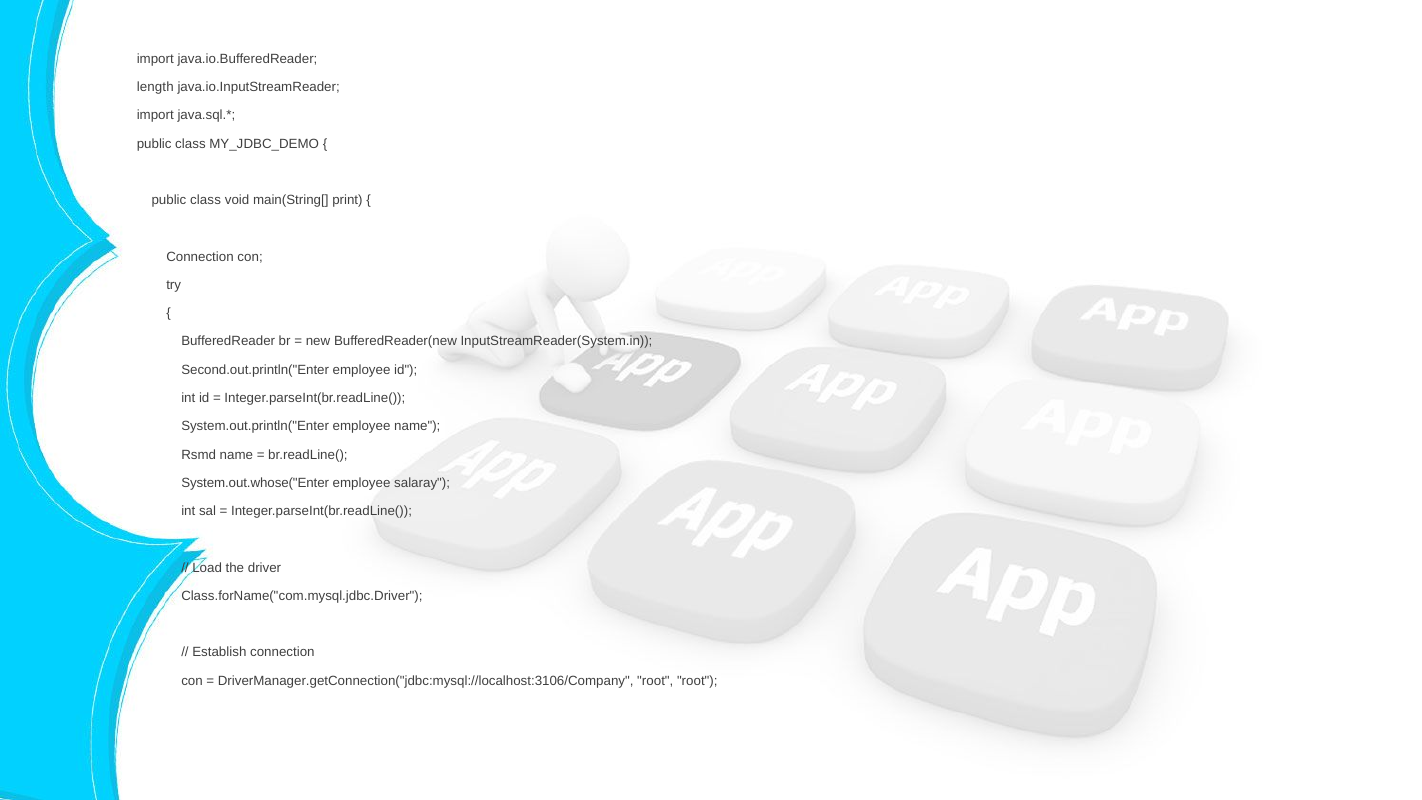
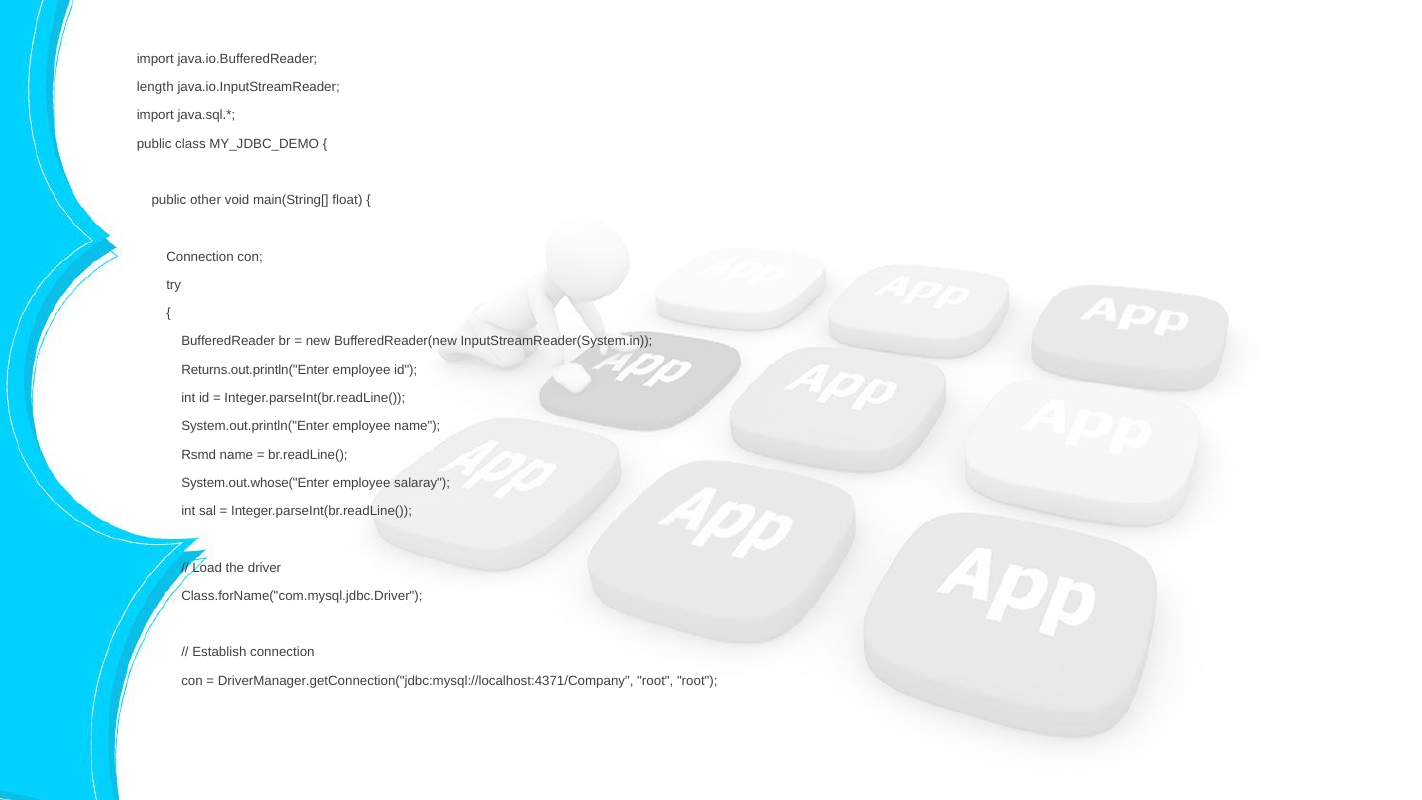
class at (206, 200): class -> other
print: print -> float
Second.out.println("Enter: Second.out.println("Enter -> Returns.out.println("Enter
DriverManager.getConnection("jdbc:mysql://localhost:3106/Company: DriverManager.getConnection("jdbc:mysql://localhost:3106/Company -> DriverManager.getConnection("jdbc:mysql://localhost:4371/Company
